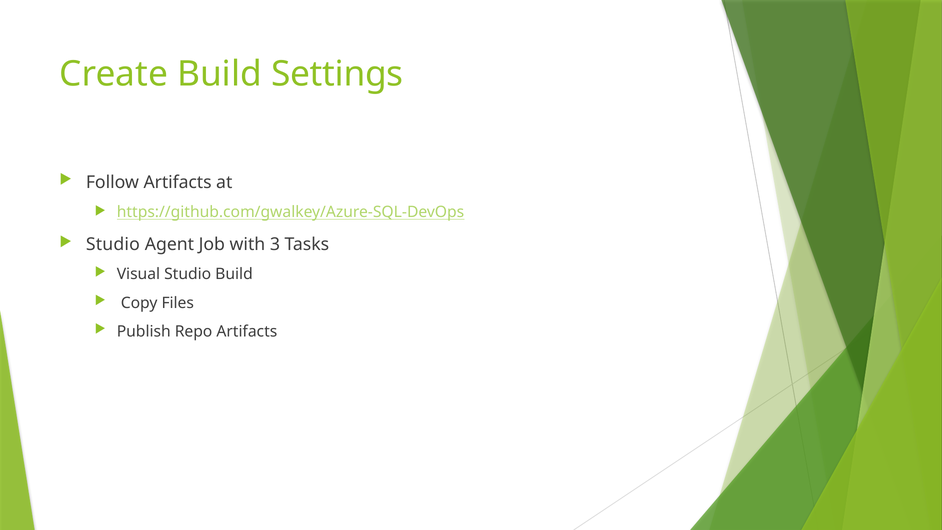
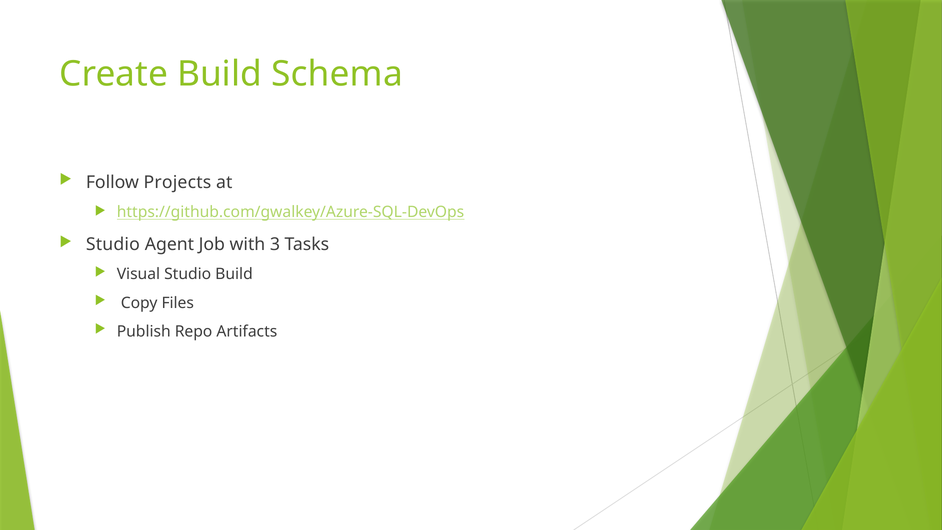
Settings: Settings -> Schema
Follow Artifacts: Artifacts -> Projects
